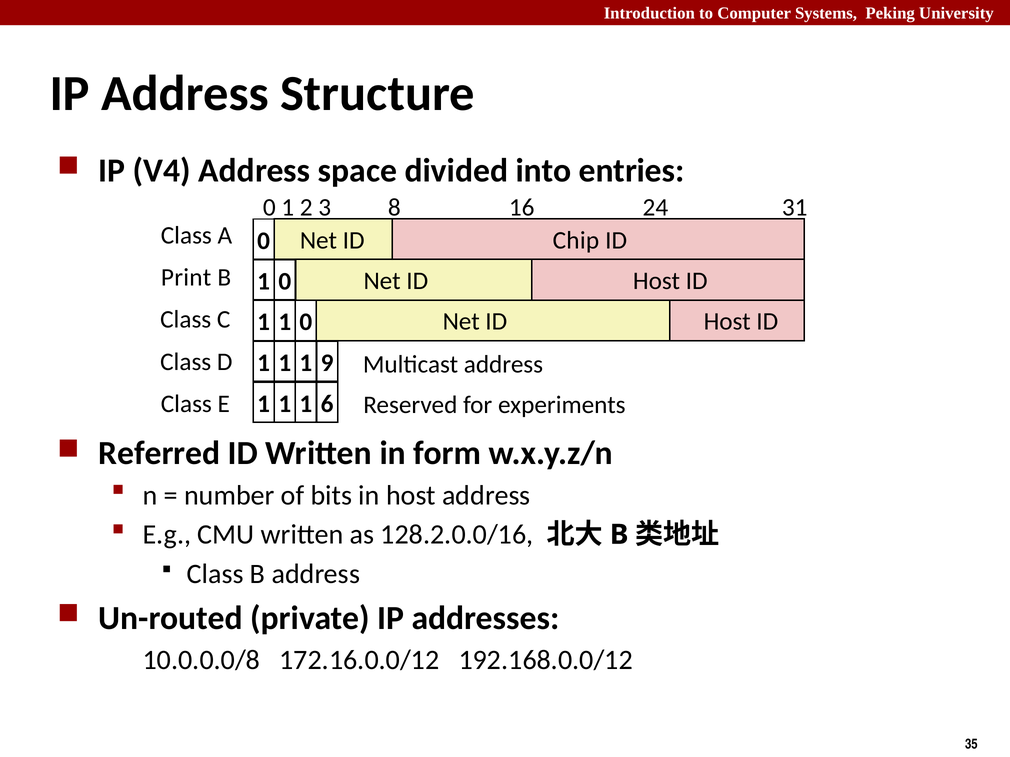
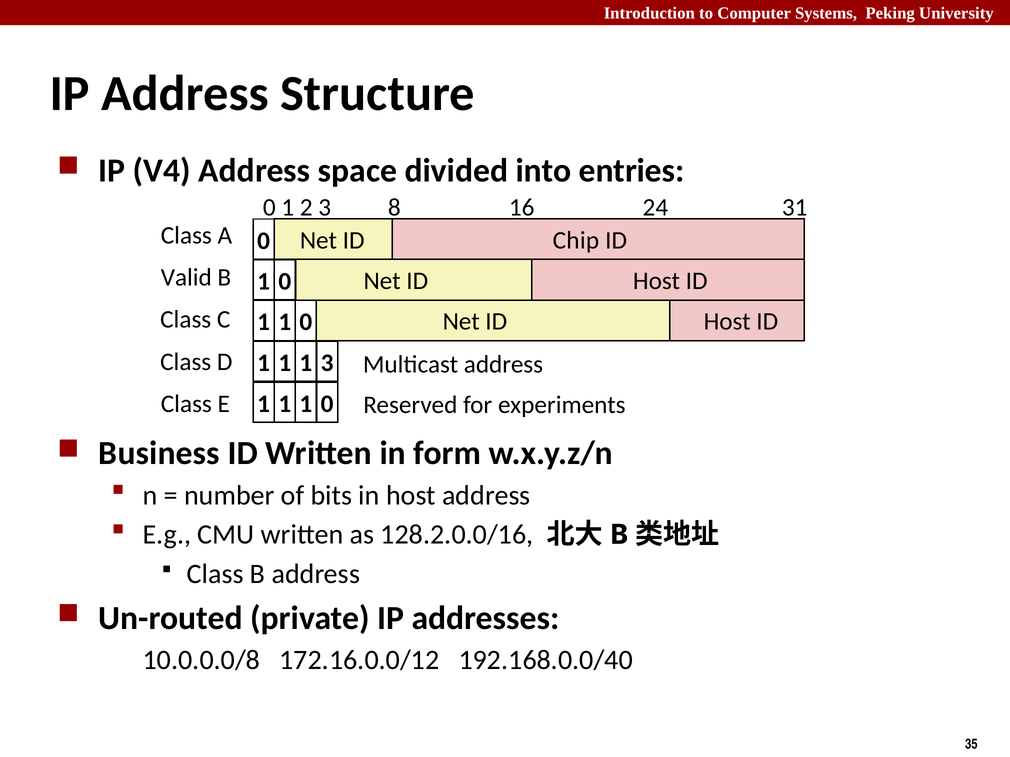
Print: Print -> Valid
1 9: 9 -> 3
1 1 6: 6 -> 0
Referred: Referred -> Business
192.168.0.0/12: 192.168.0.0/12 -> 192.168.0.0/40
